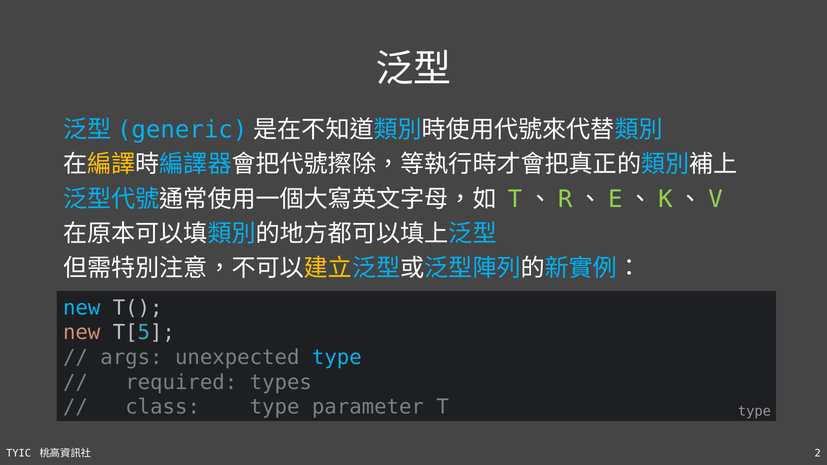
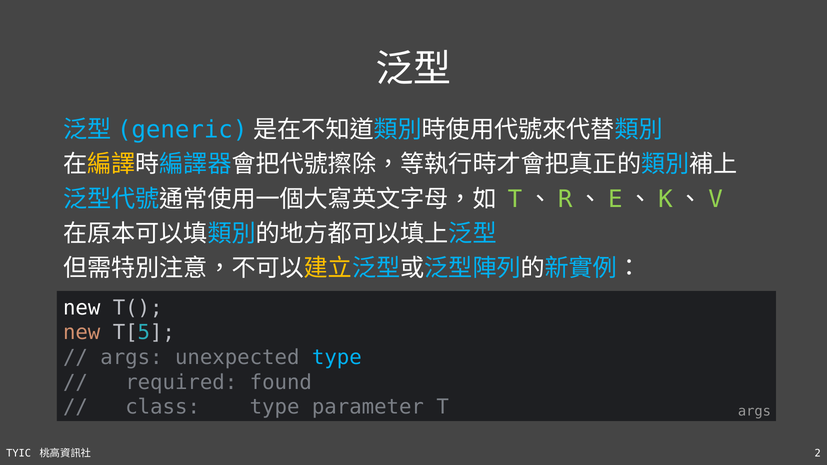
new at (82, 308) colour: light blue -> white
types: types -> found
T type: type -> args
